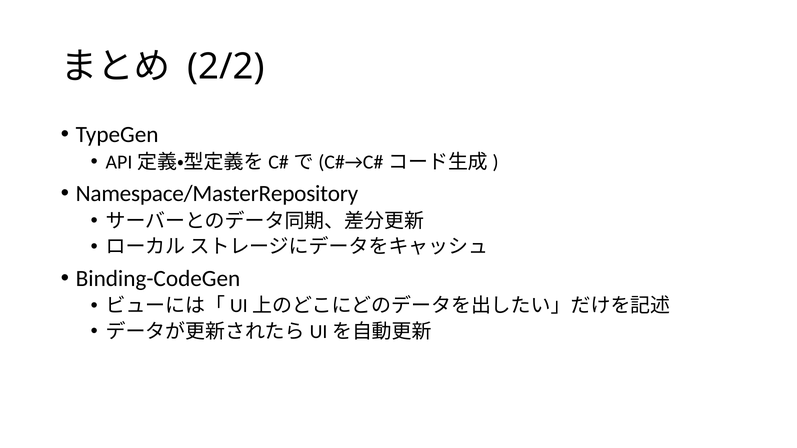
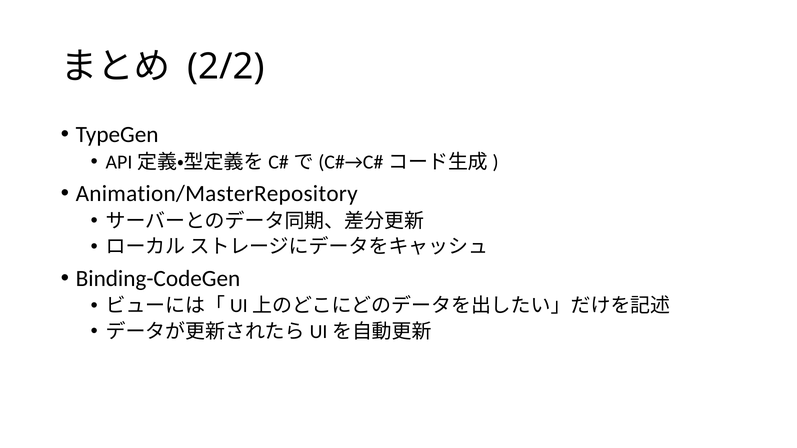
Namespace/MasterRepository: Namespace/MasterRepository -> Animation/MasterRepository
